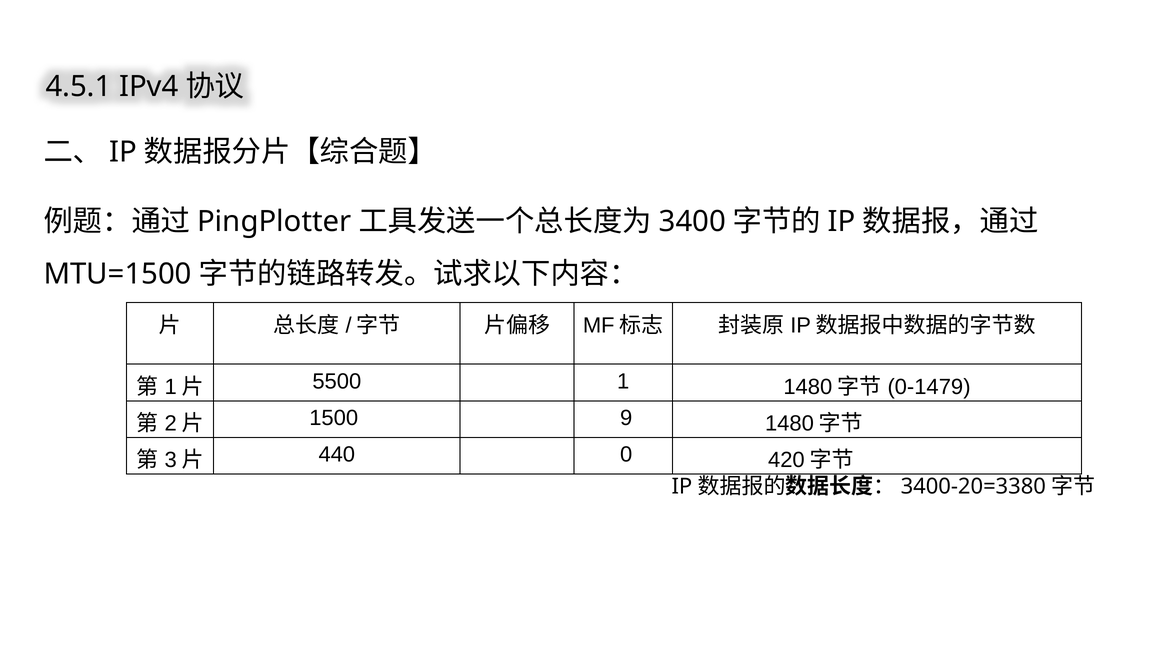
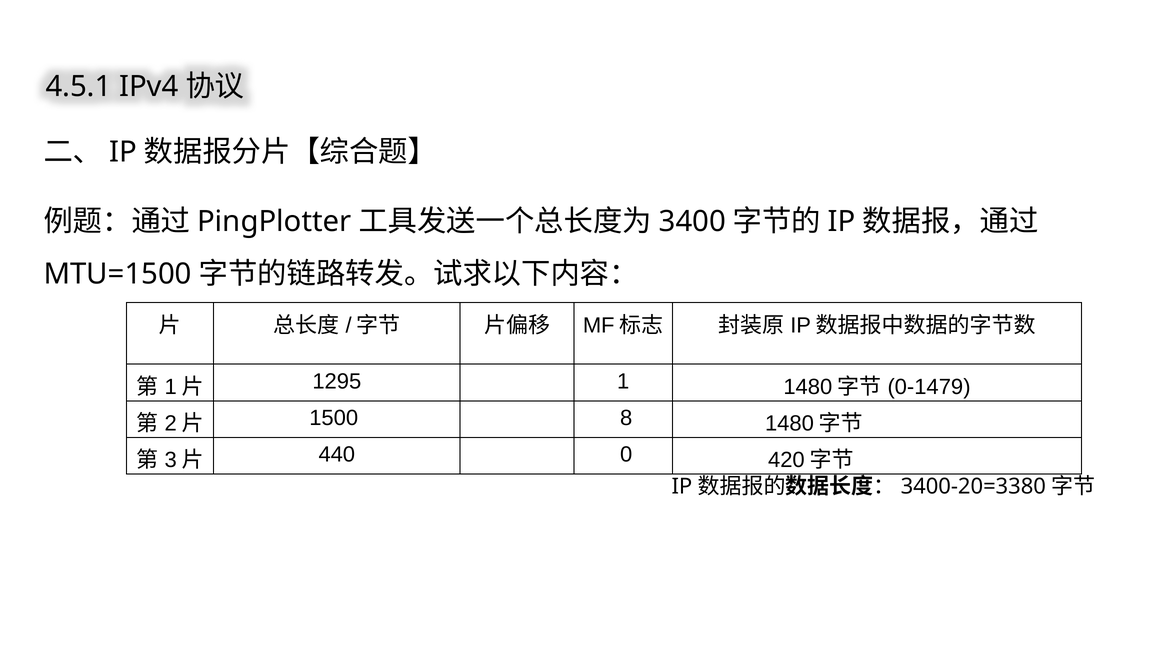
5500: 5500 -> 1295
9: 9 -> 8
